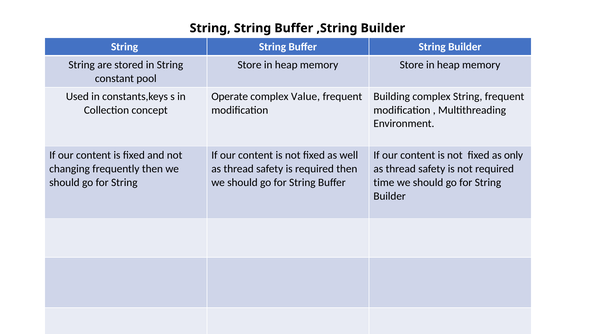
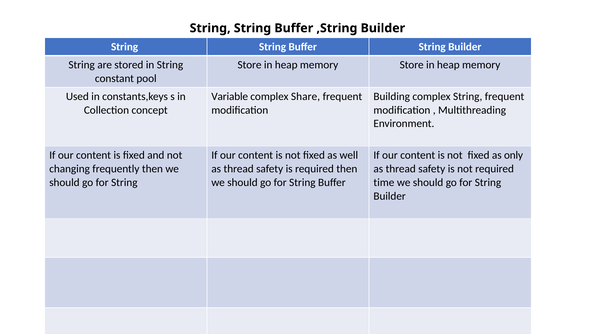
Operate: Operate -> Variable
Value: Value -> Share
